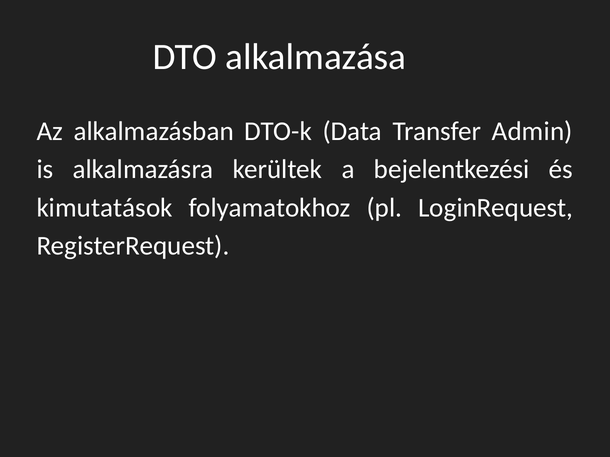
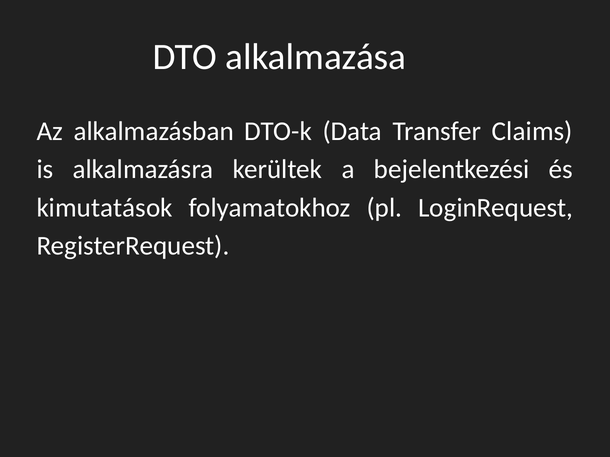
Admin: Admin -> Claims
